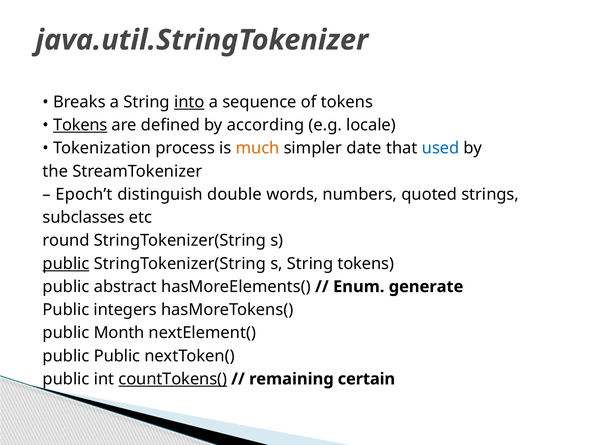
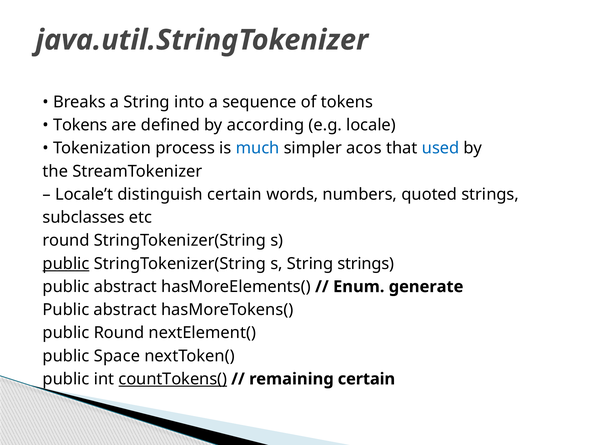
into underline: present -> none
Tokens at (80, 125) underline: present -> none
much colour: orange -> blue
date: date -> acos
Epoch’t: Epoch’t -> Locale’t
distinguish double: double -> certain
String tokens: tokens -> strings
integers at (125, 310): integers -> abstract
public Month: Month -> Round
public Public: Public -> Space
